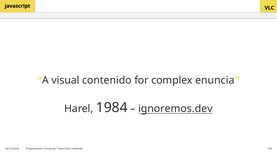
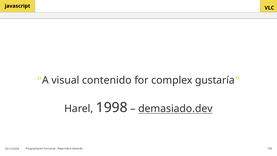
enuncia: enuncia -> gustaría
1984: 1984 -> 1998
ignoremos.dev: ignoremos.dev -> demasiado.dev
